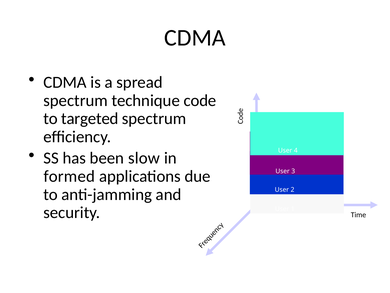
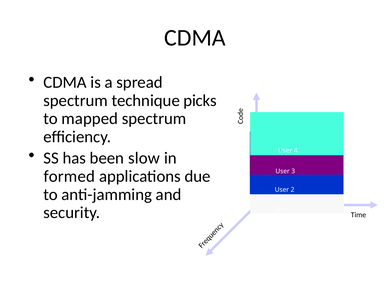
code: code -> picks
targeted: targeted -> mapped
